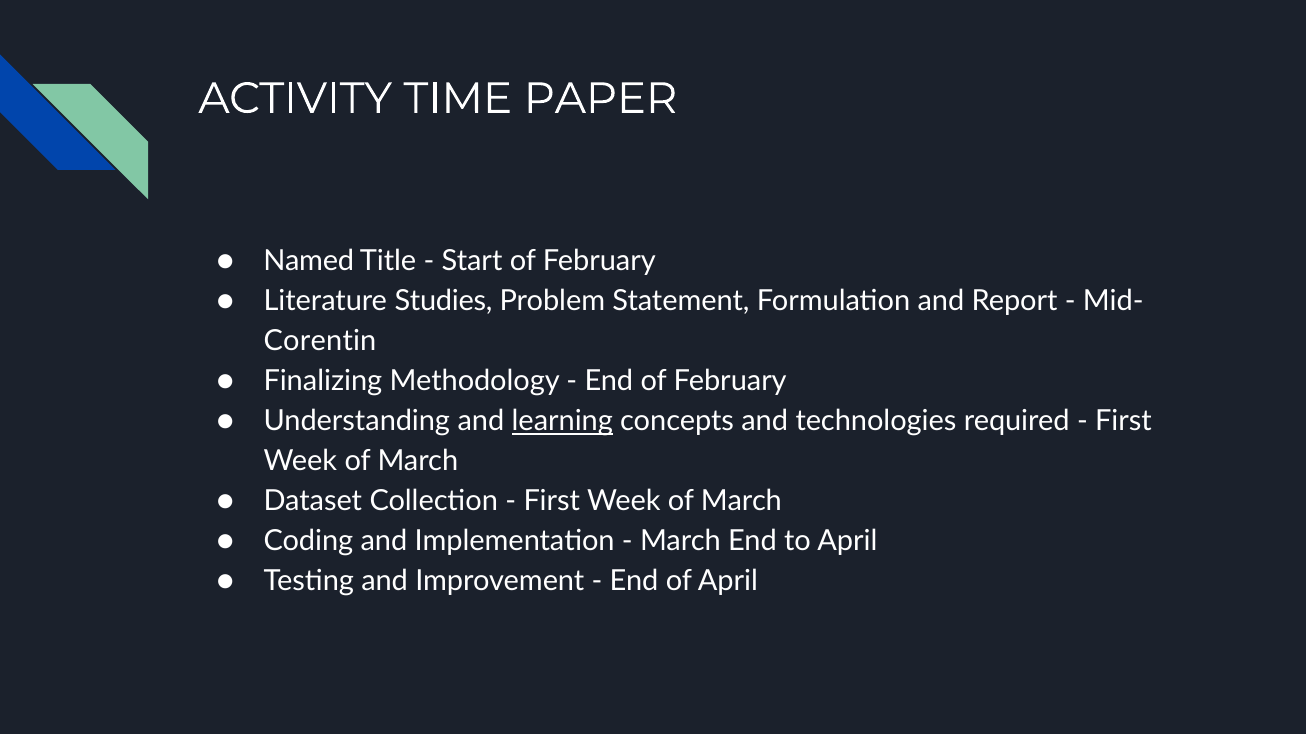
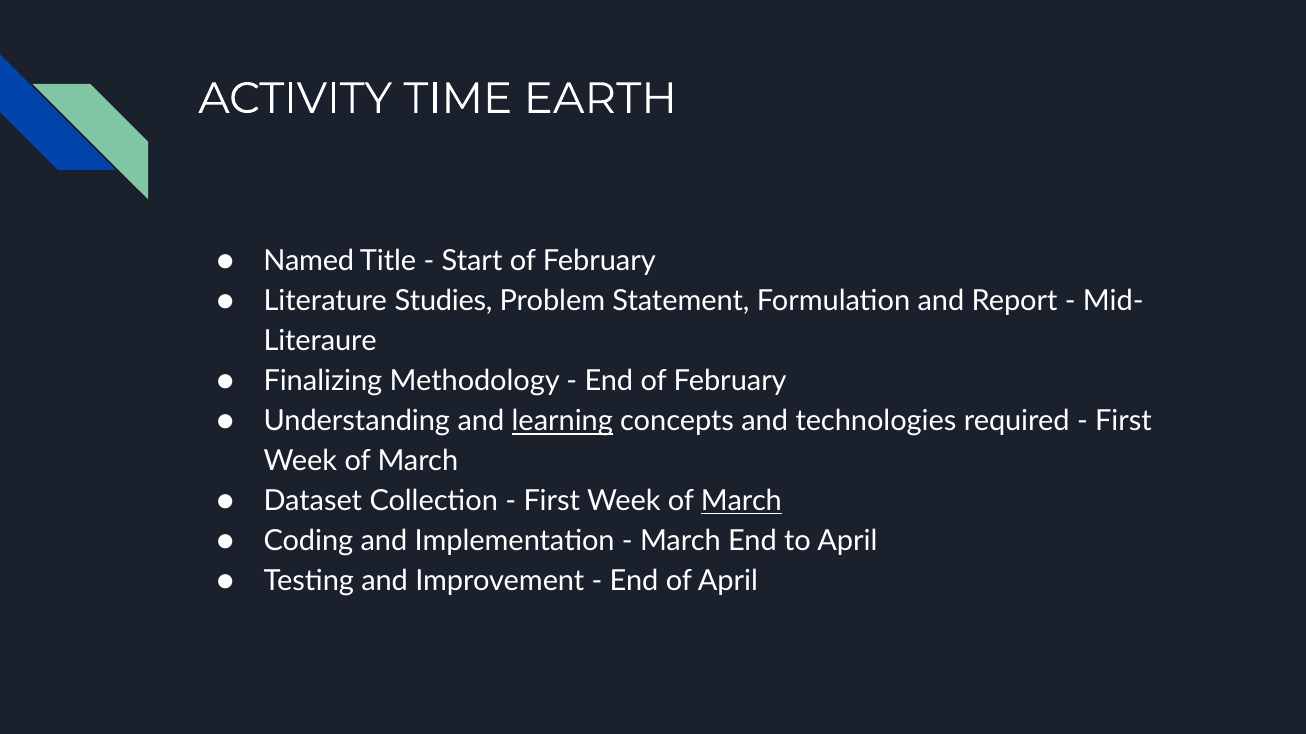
PAPER: PAPER -> EARTH
Corentin: Corentin -> Literaure
March at (741, 502) underline: none -> present
